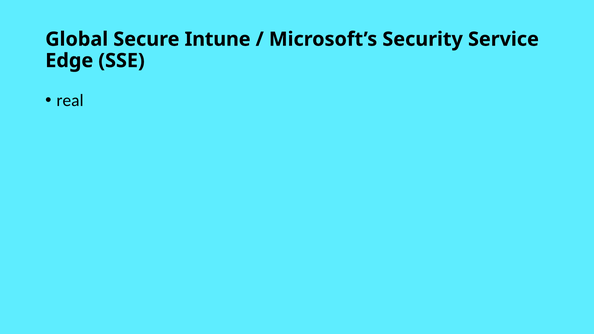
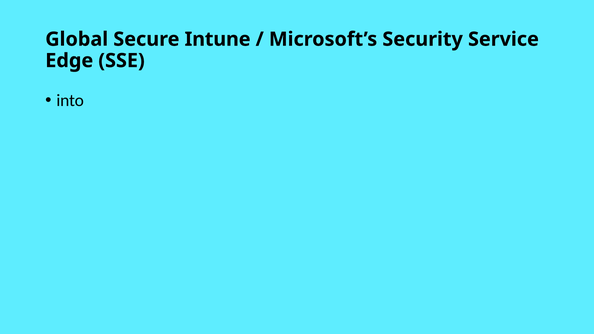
real: real -> into
